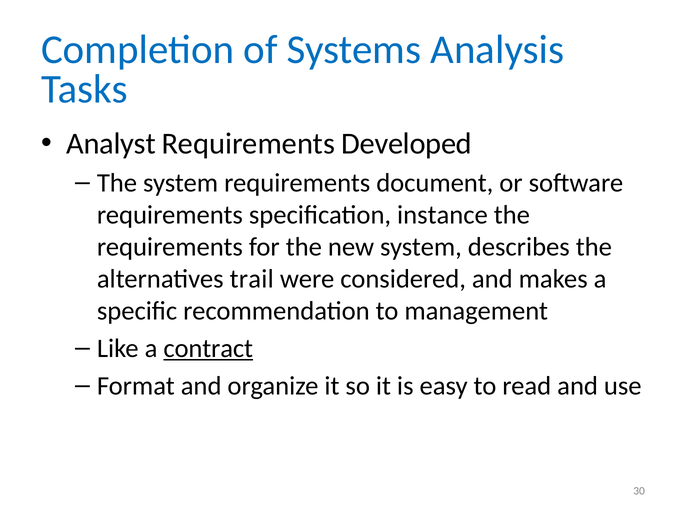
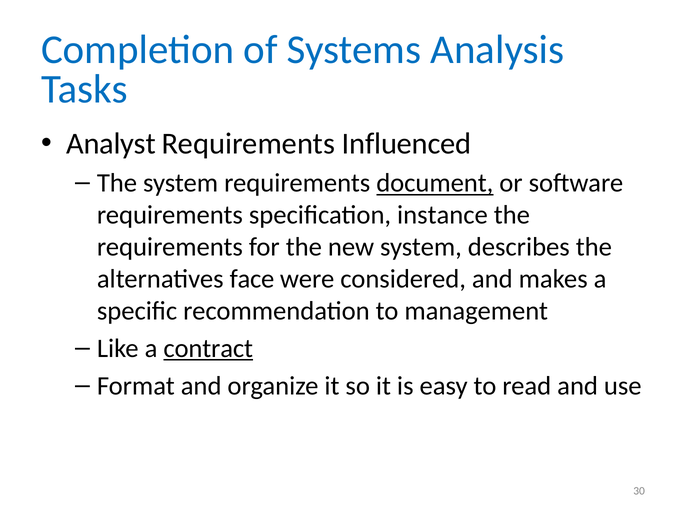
Developed: Developed -> Influenced
document underline: none -> present
trail: trail -> face
